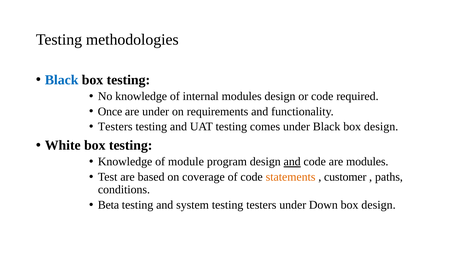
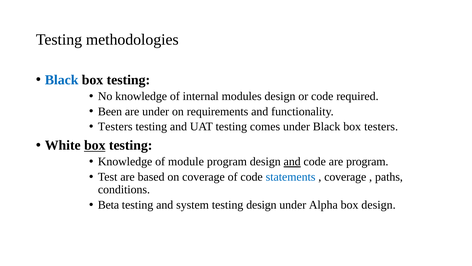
Once: Once -> Been
Black box design: design -> testers
box at (95, 145) underline: none -> present
are modules: modules -> program
statements colour: orange -> blue
customer at (345, 177): customer -> coverage
testing testers: testers -> design
Down: Down -> Alpha
